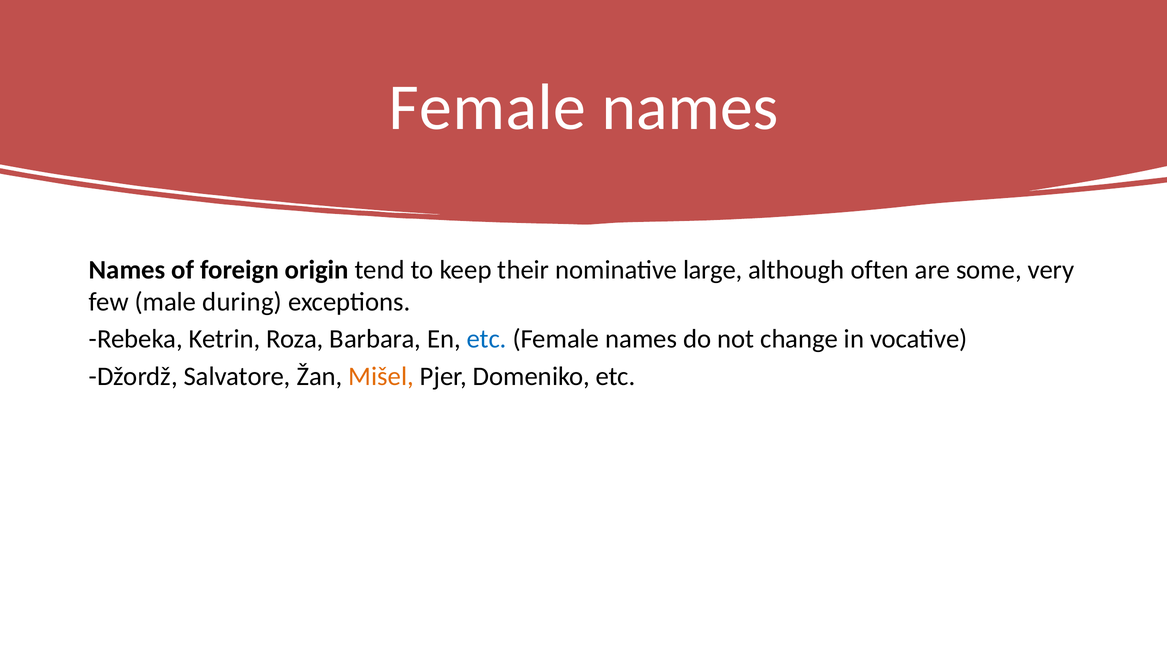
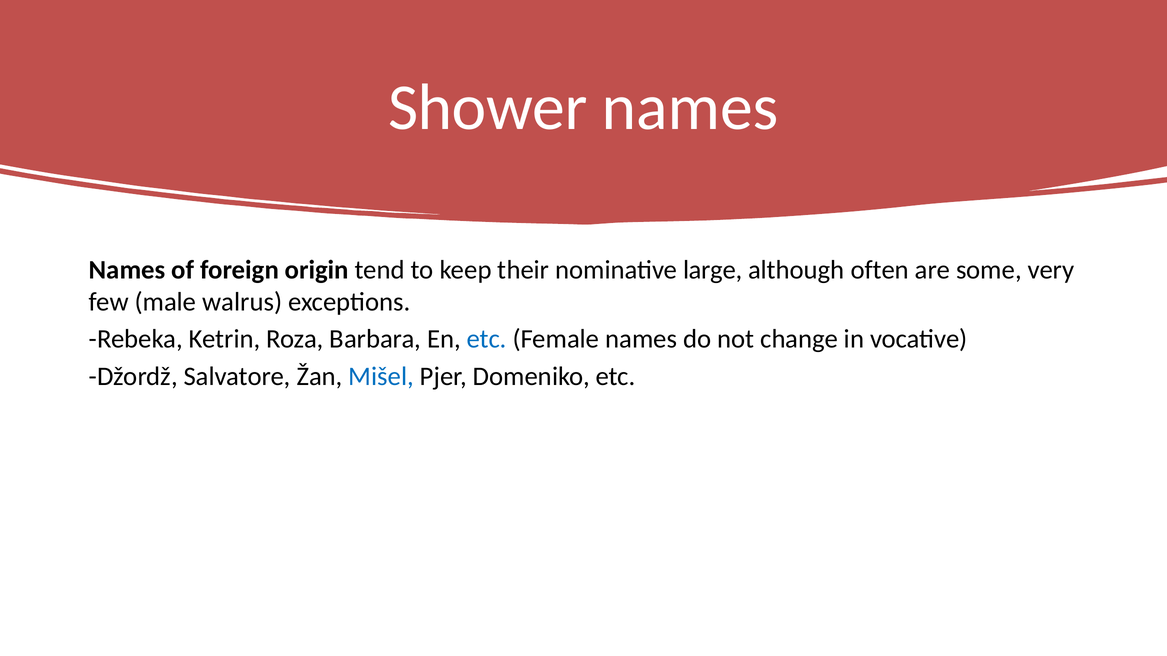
Female at (487, 108): Female -> Shower
during: during -> walrus
Mišel colour: orange -> blue
